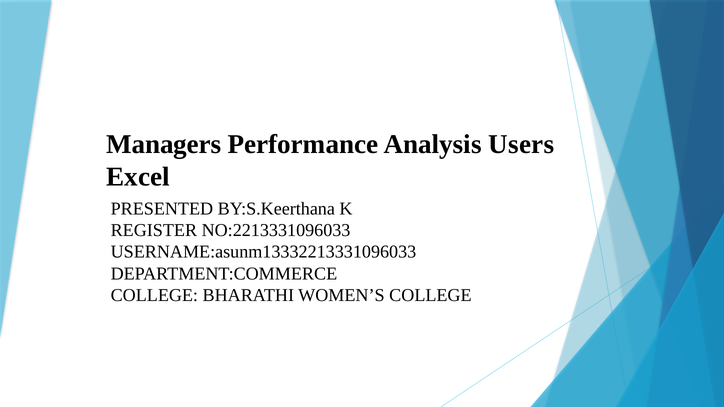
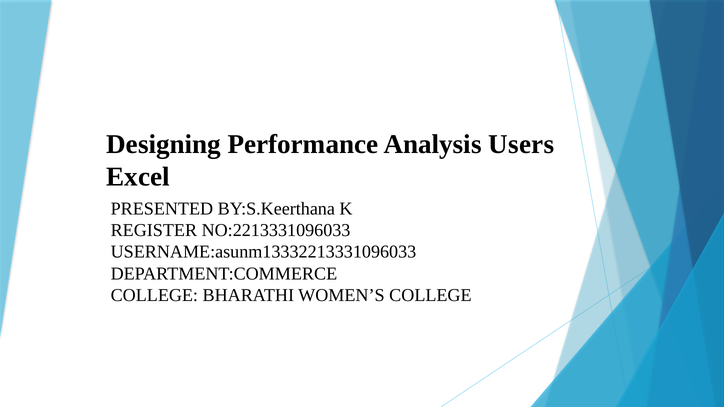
Managers: Managers -> Designing
